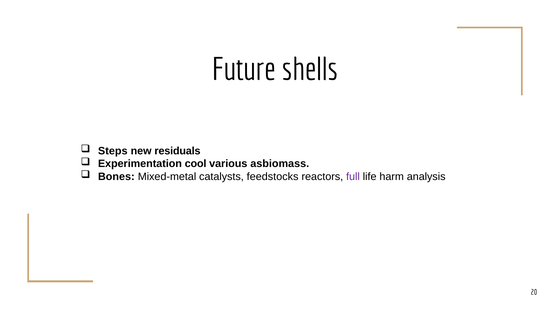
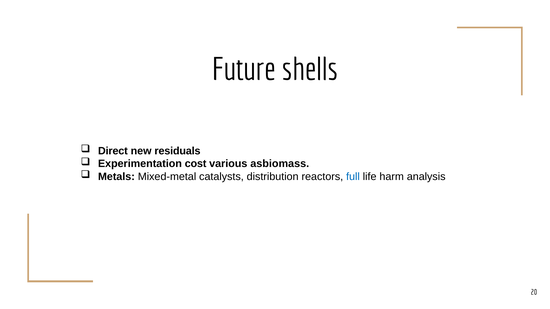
Steps: Steps -> Direct
cool: cool -> cost
Bones: Bones -> Metals
feedstocks: feedstocks -> distribution
full colour: purple -> blue
